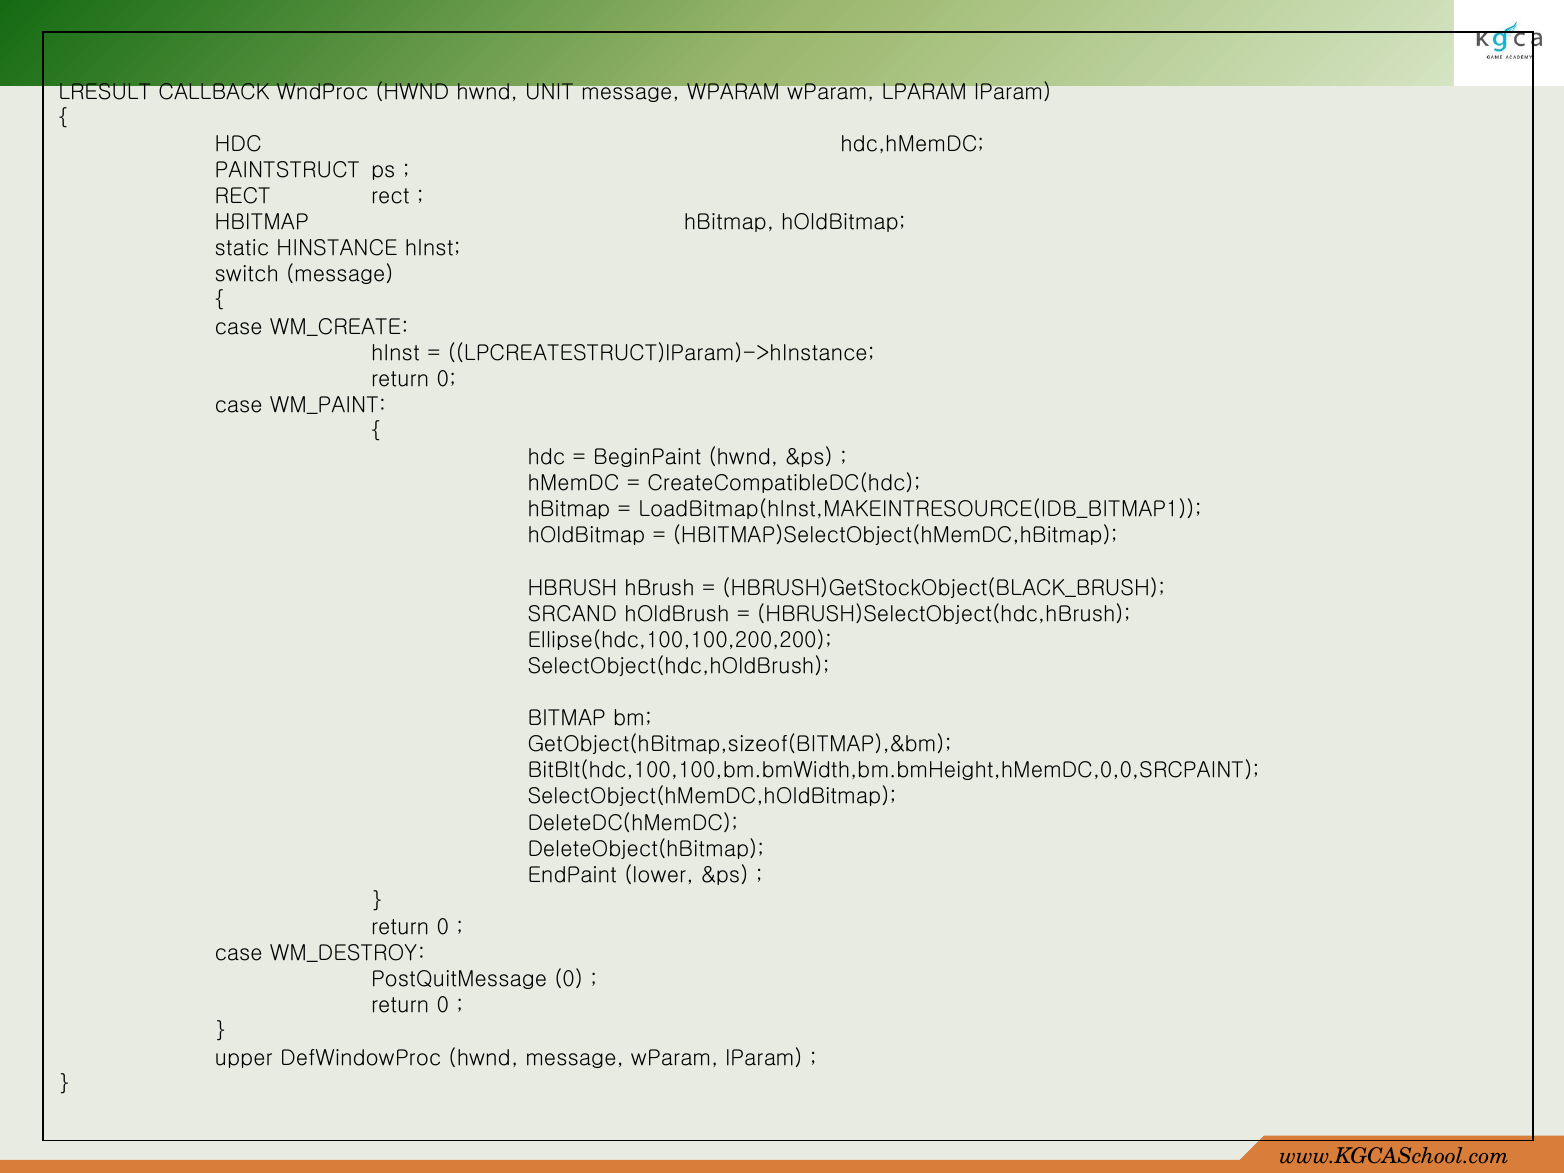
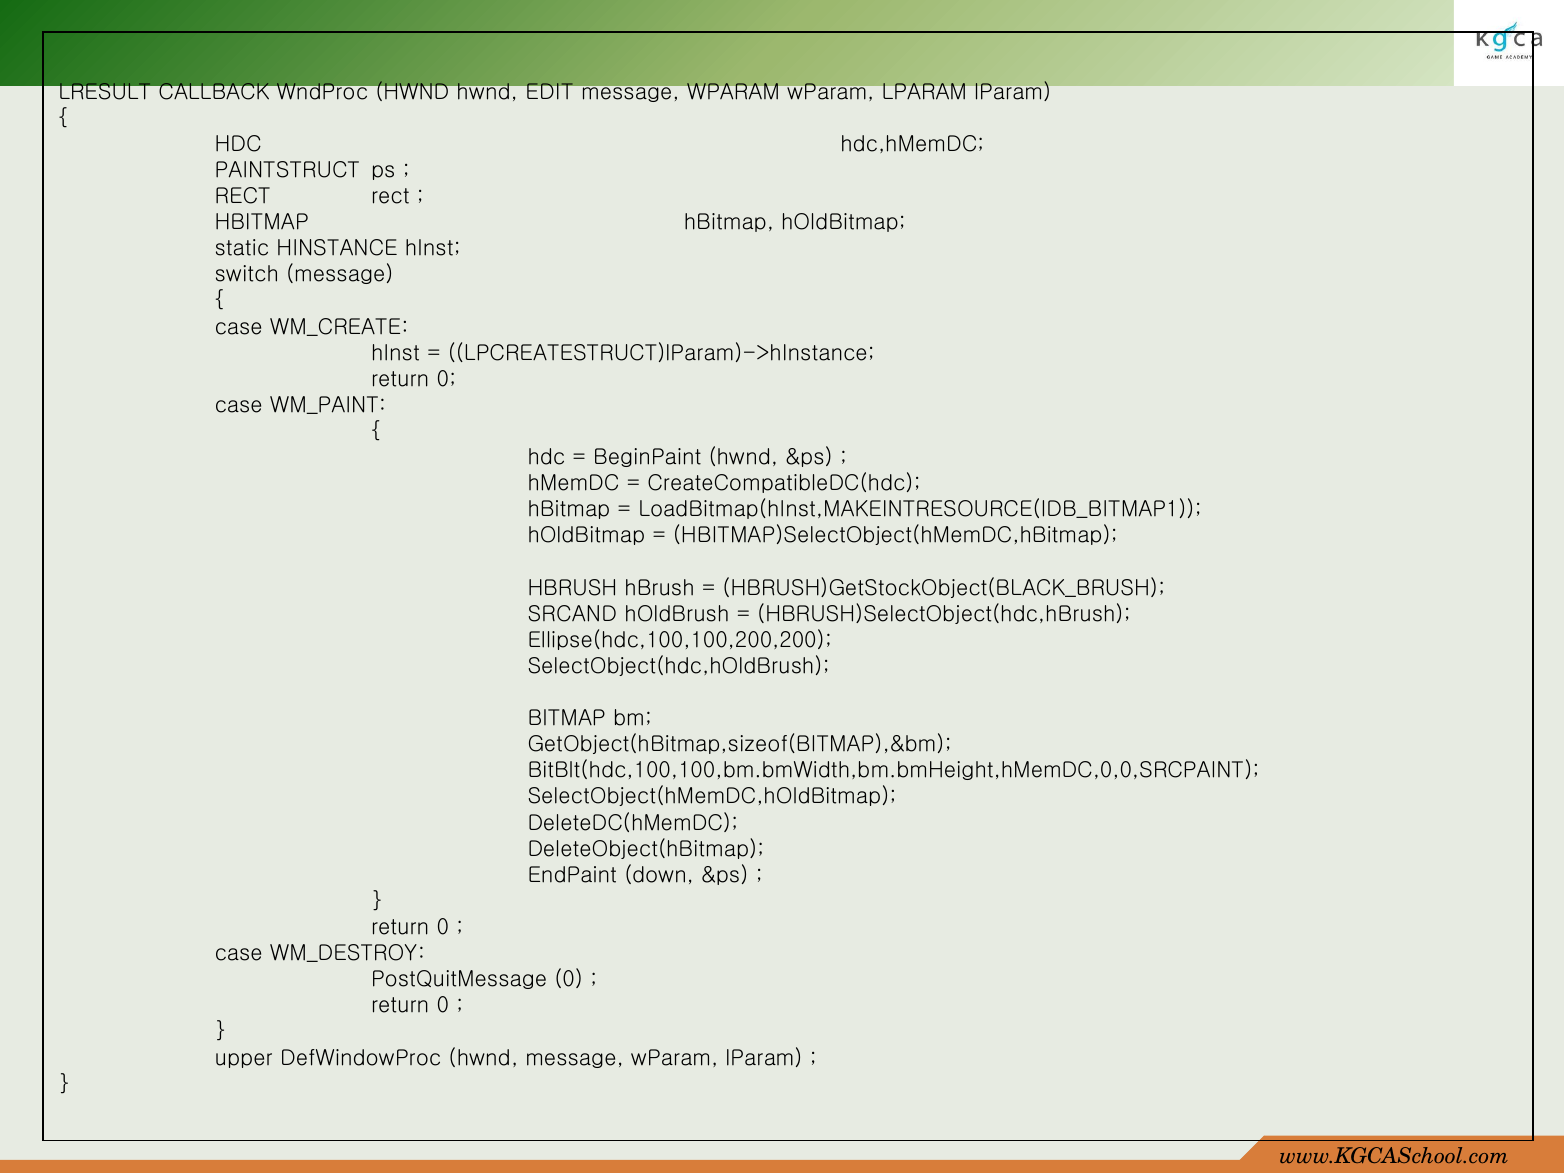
UNIT: UNIT -> EDIT
lower: lower -> down
